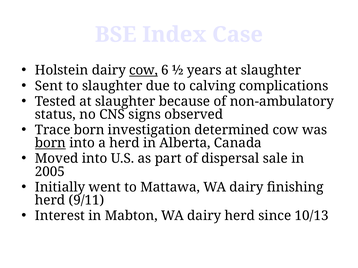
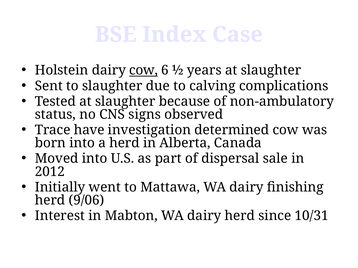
Trace born: born -> have
born at (50, 143) underline: present -> none
2005: 2005 -> 2012
9/11: 9/11 -> 9/06
10/13: 10/13 -> 10/31
